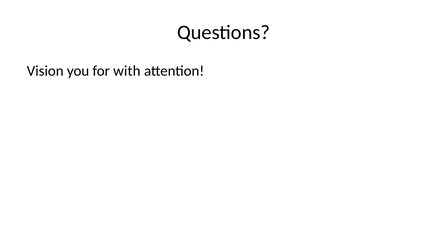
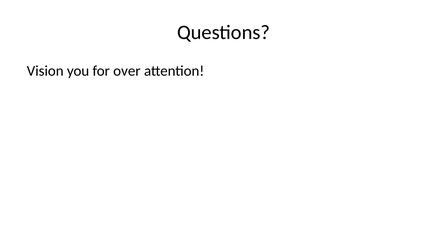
with: with -> over
